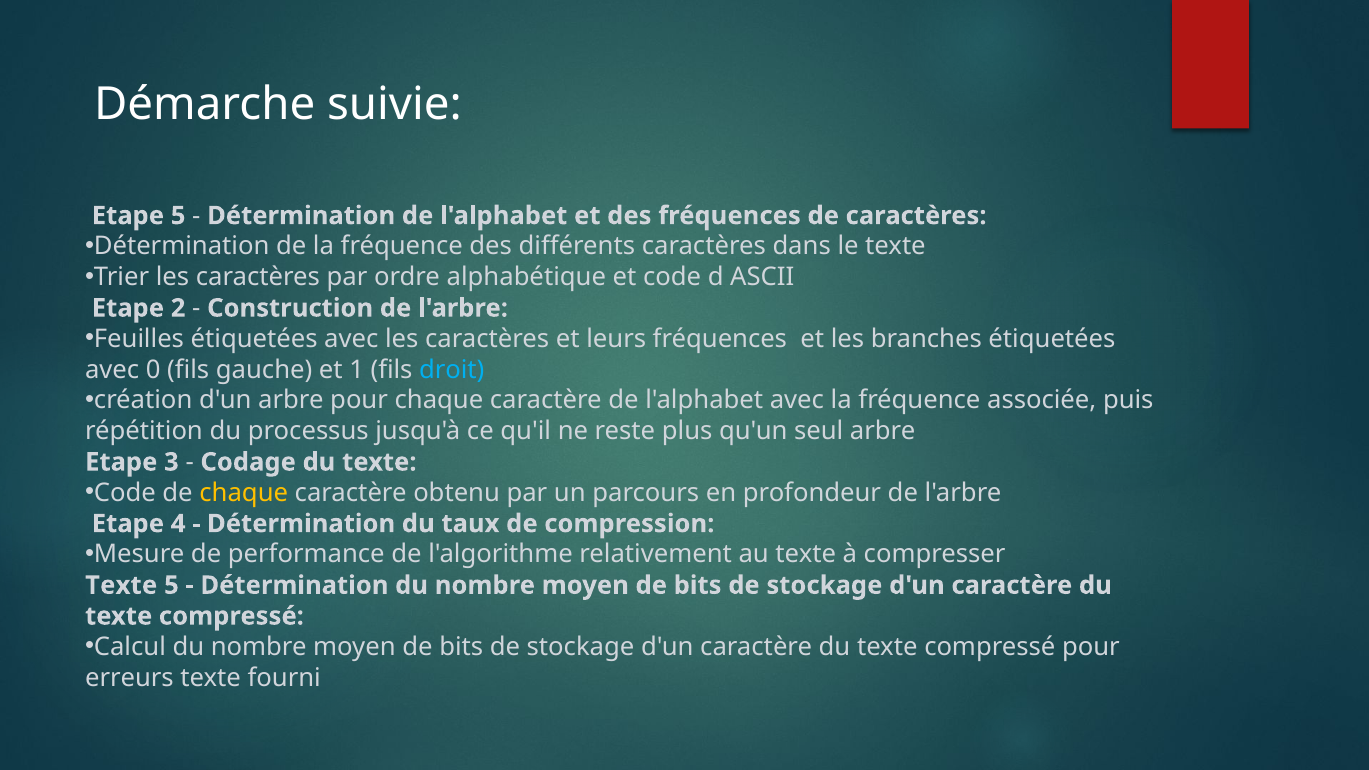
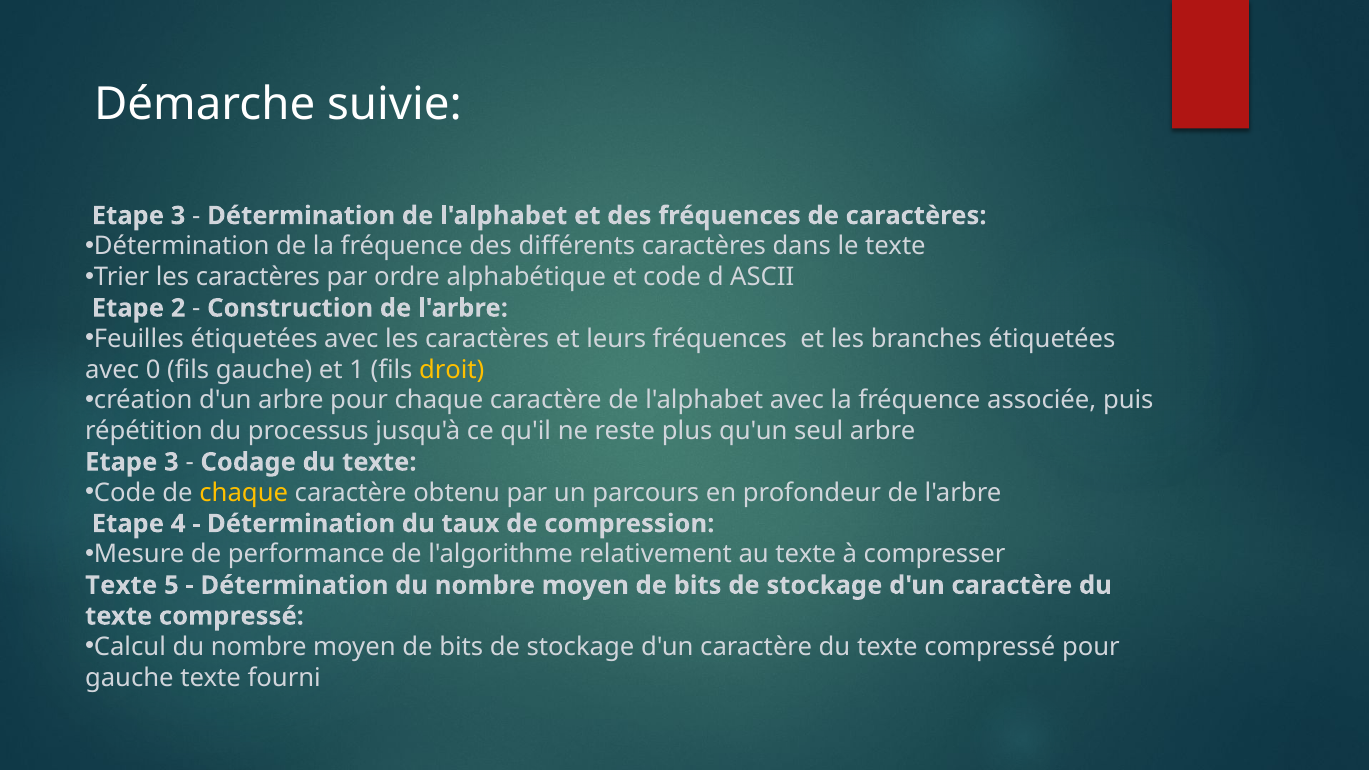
5 at (178, 216): 5 -> 3
droit colour: light blue -> yellow
erreurs at (129, 678): erreurs -> gauche
